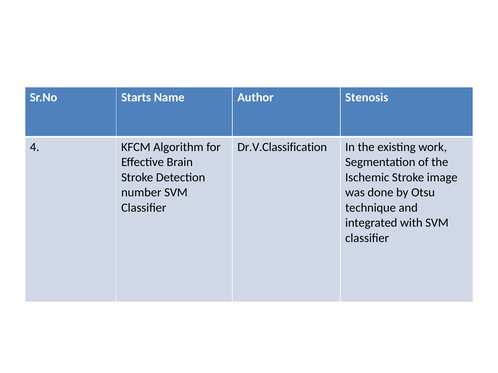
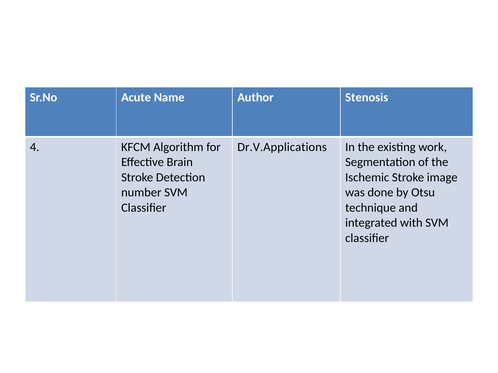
Starts: Starts -> Acute
Dr.V.Classification: Dr.V.Classification -> Dr.V.Applications
